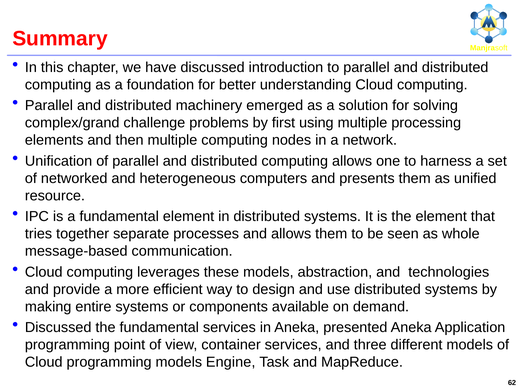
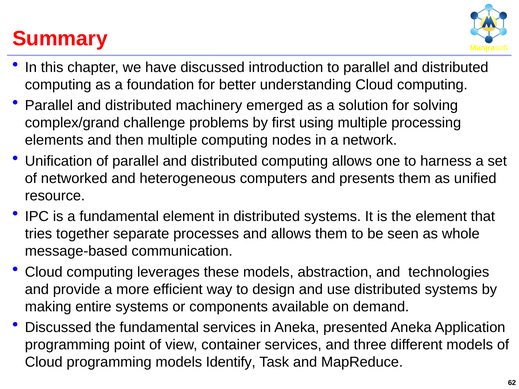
Engine: Engine -> Identify
